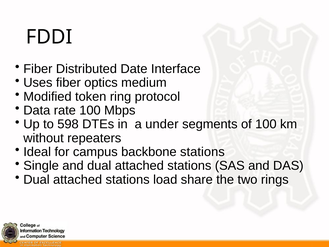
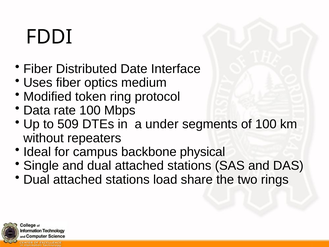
598: 598 -> 509
backbone stations: stations -> physical
